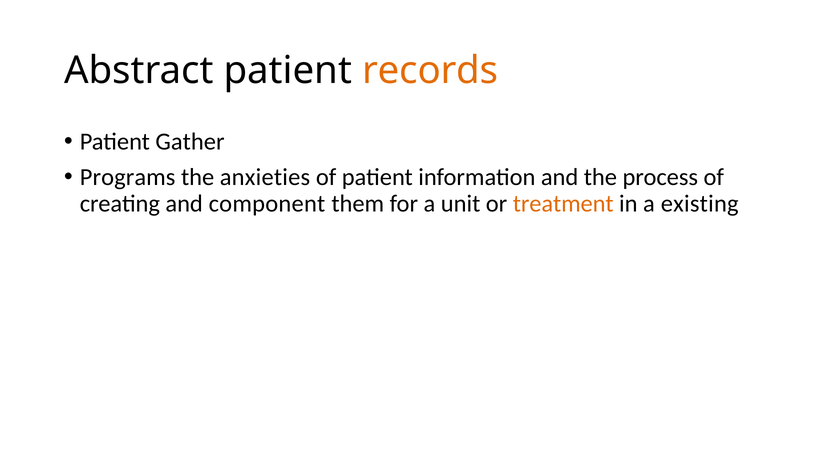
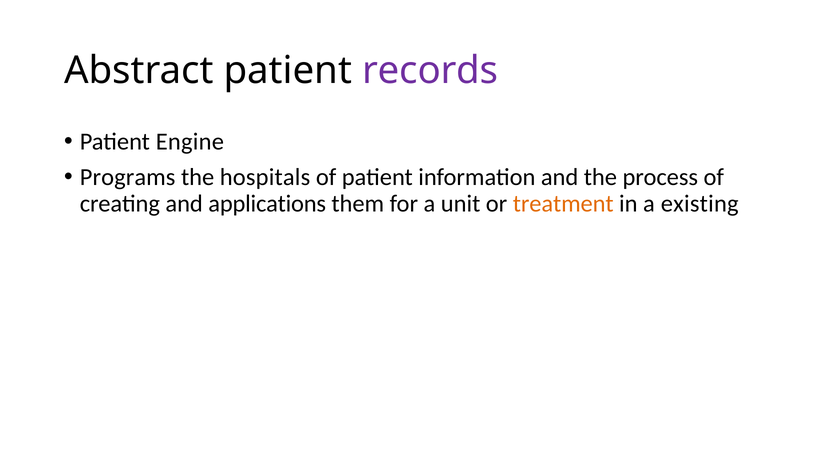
records colour: orange -> purple
Gather: Gather -> Engine
anxieties: anxieties -> hospitals
component: component -> applications
